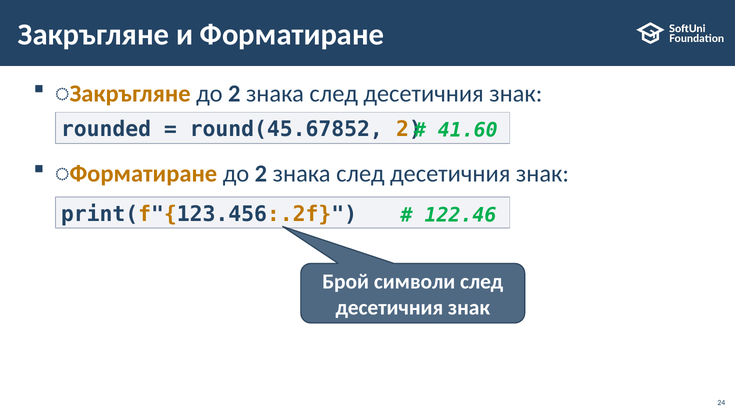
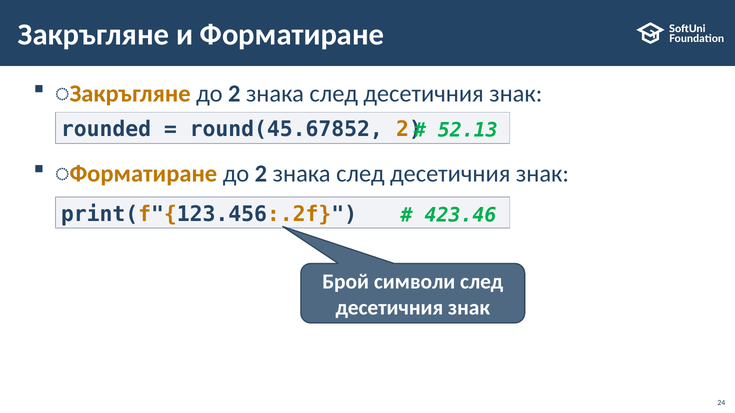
41.60: 41.60 -> 52.13
122.46: 122.46 -> 423.46
